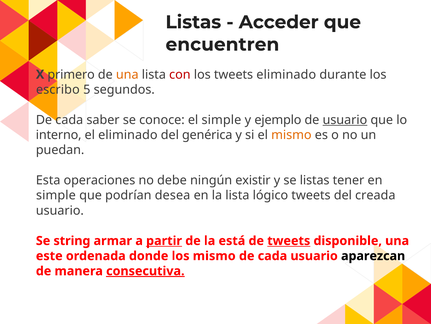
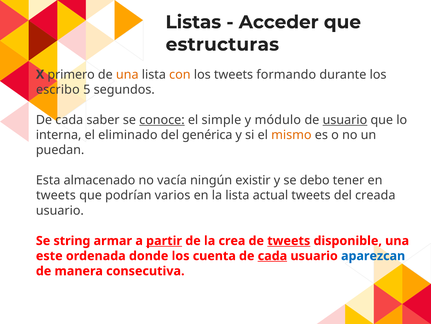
encuentren: encuentren -> estructuras
con colour: red -> orange
tweets eliminado: eliminado -> formando
conoce underline: none -> present
ejemplo: ejemplo -> módulo
interno: interno -> interna
operaciones: operaciones -> almacenado
debe: debe -> vacía
se listas: listas -> debo
simple at (56, 195): simple -> tweets
desea: desea -> varios
lógico: lógico -> actual
está: está -> crea
los mismo: mismo -> cuenta
cada at (272, 255) underline: none -> present
aparezcan colour: black -> blue
consecutiva underline: present -> none
